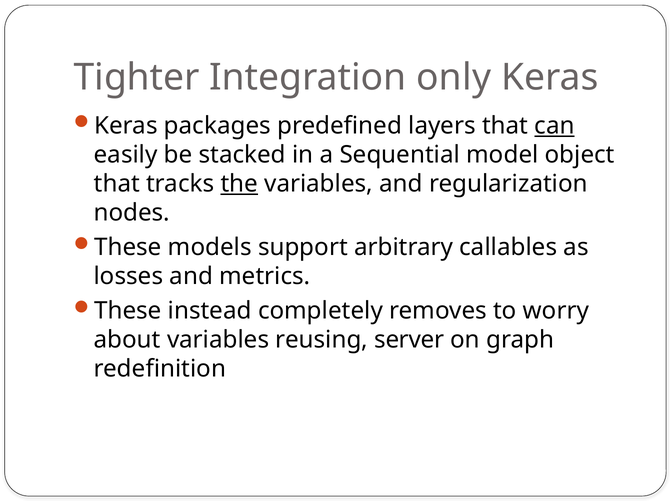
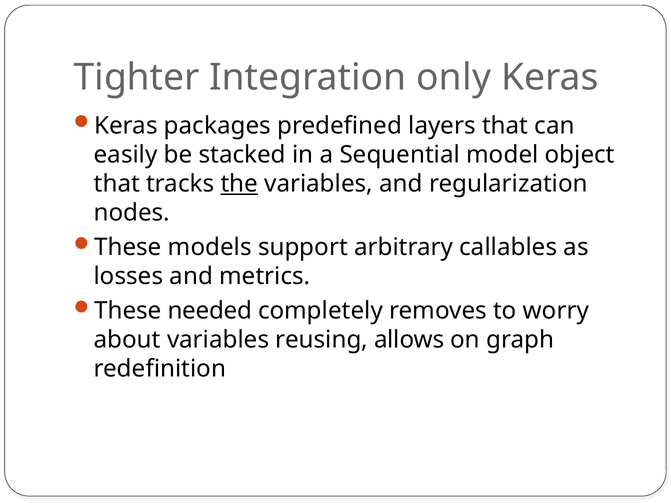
can underline: present -> none
instead: instead -> needed
server: server -> allows
